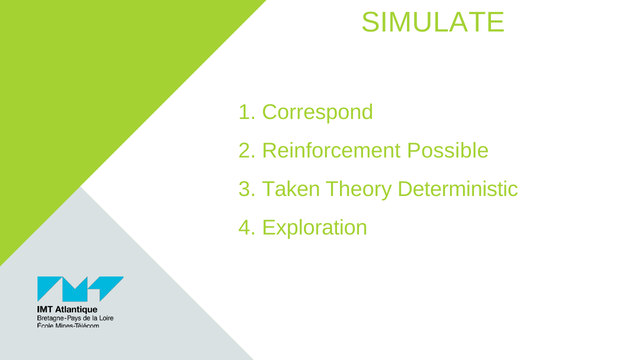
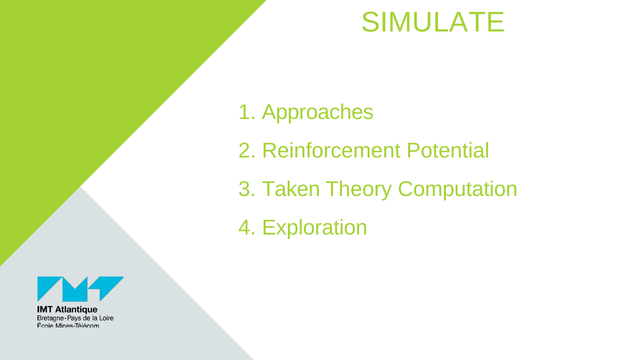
Correspond: Correspond -> Approaches
Possible: Possible -> Potential
Deterministic: Deterministic -> Computation
